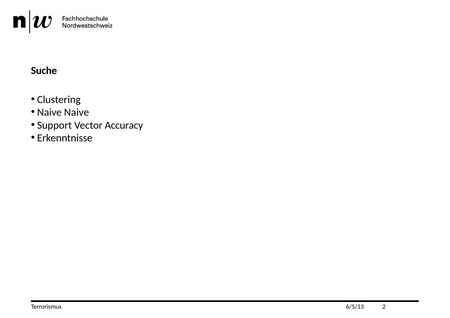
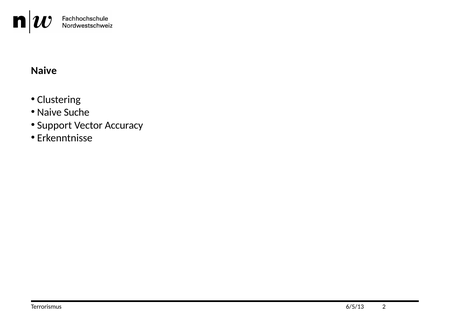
Suche at (44, 71): Suche -> Naive
Naive Naive: Naive -> Suche
